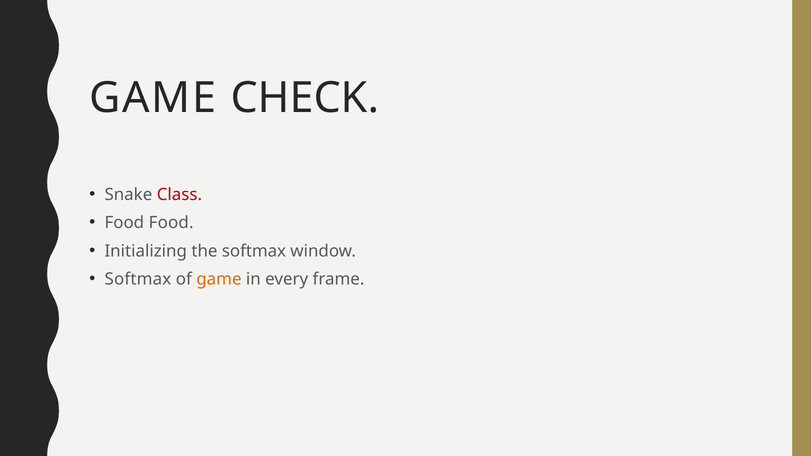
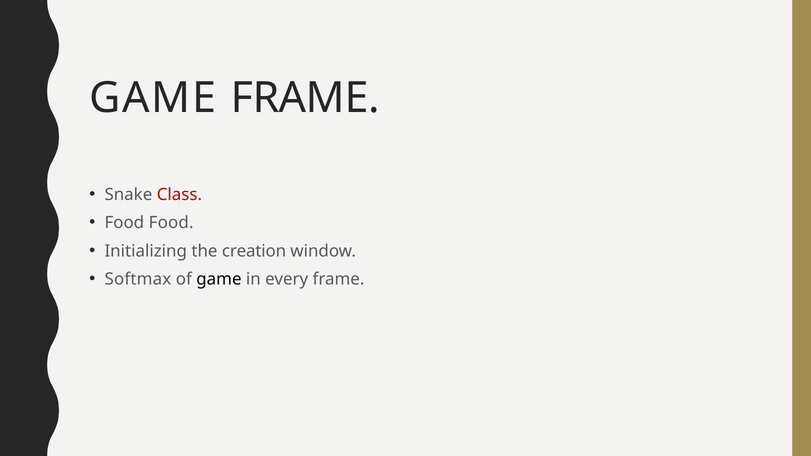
GAME CHECK: CHECK -> FRAME
the softmax: softmax -> creation
game at (219, 279) colour: orange -> black
